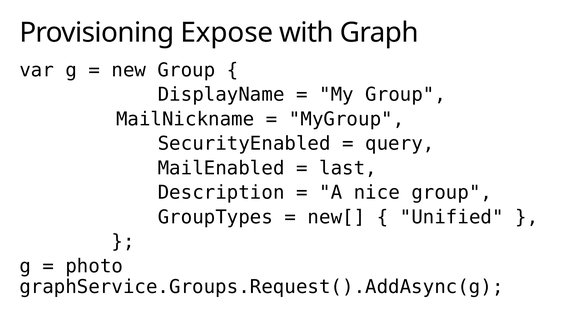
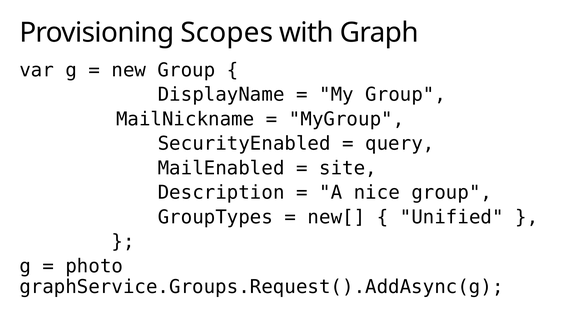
Expose: Expose -> Scopes
last: last -> site
